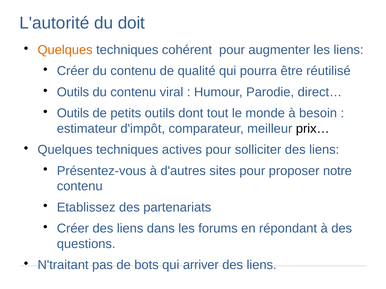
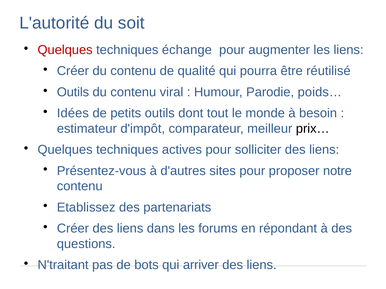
doit: doit -> soit
Quelques at (65, 50) colour: orange -> red
cohérent: cohérent -> échange
direct…: direct… -> poids…
Outils at (73, 113): Outils -> Idées
